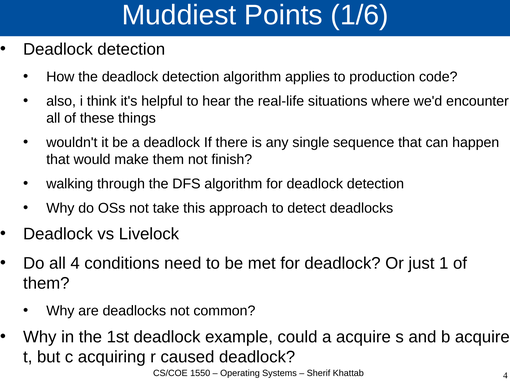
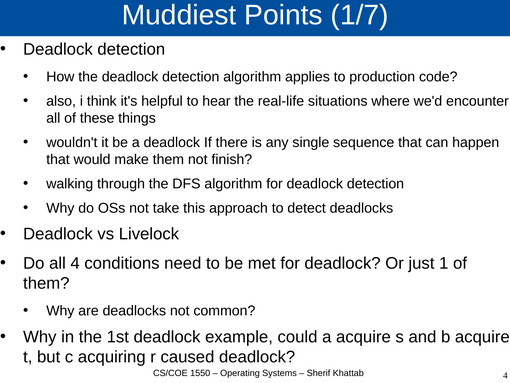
1/6: 1/6 -> 1/7
